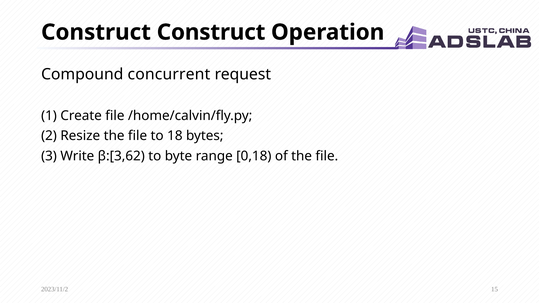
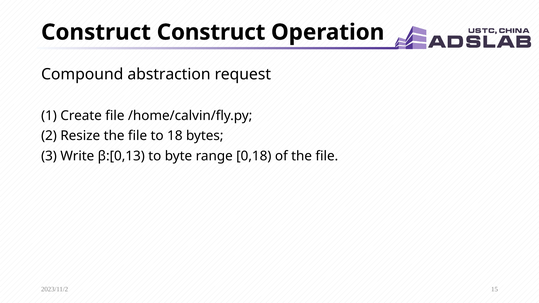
concurrent: concurrent -> abstraction
β:[3,62: β:[3,62 -> β:[0,13
